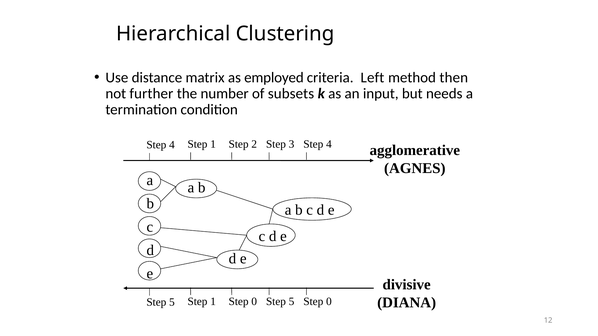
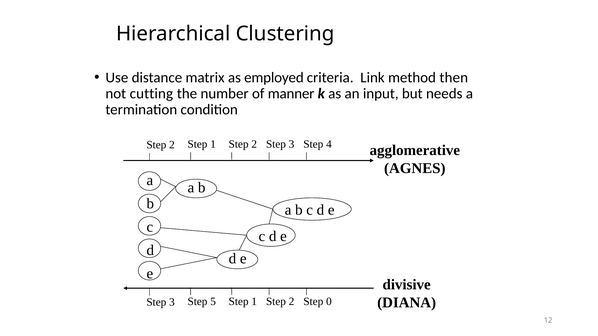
Left: Left -> Link
further: further -> cutting
subsets: subsets -> manner
4 at (172, 145): 4 -> 2
5 at (172, 303): 5 -> 3
1 at (213, 302): 1 -> 5
0 at (254, 302): 0 -> 1
5 at (292, 302): 5 -> 2
